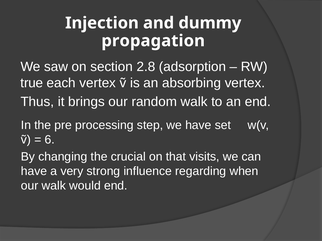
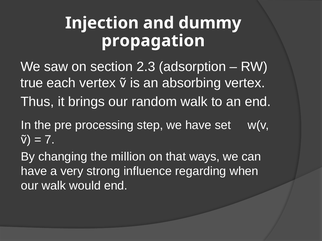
2.8: 2.8 -> 2.3
6: 6 -> 7
crucial: crucial -> million
visits: visits -> ways
